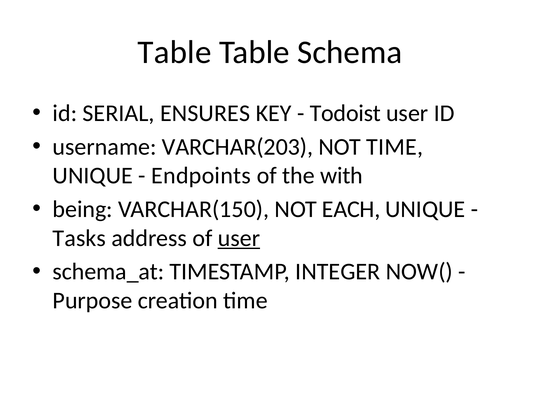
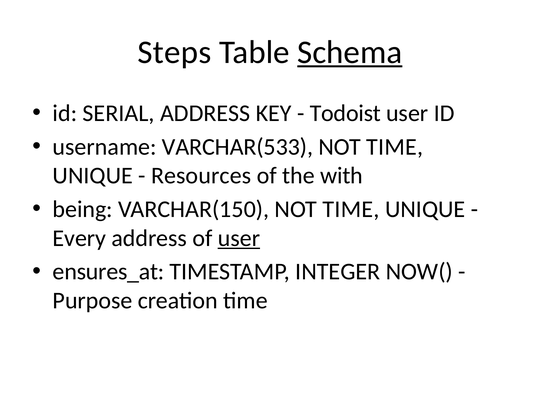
Table at (174, 52): Table -> Steps
Schema underline: none -> present
SERIAL ENSURES: ENSURES -> ADDRESS
VARCHAR(203: VARCHAR(203 -> VARCHAR(533
Endpoints: Endpoints -> Resources
VARCHAR(150 NOT EACH: EACH -> TIME
Tasks: Tasks -> Every
schema_at: schema_at -> ensures_at
